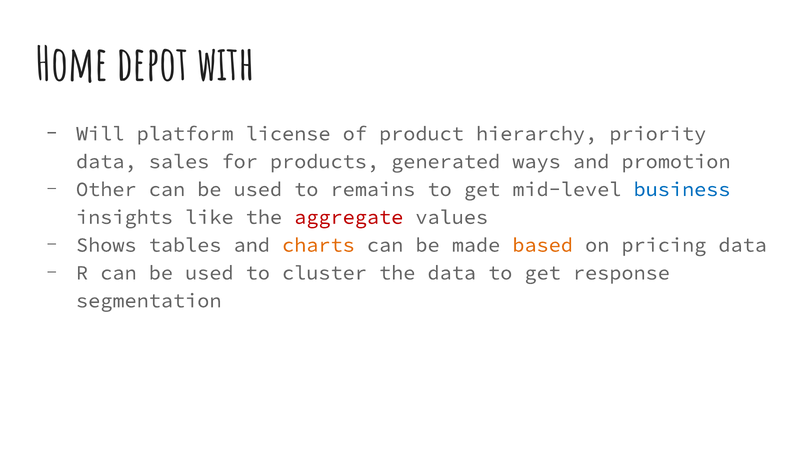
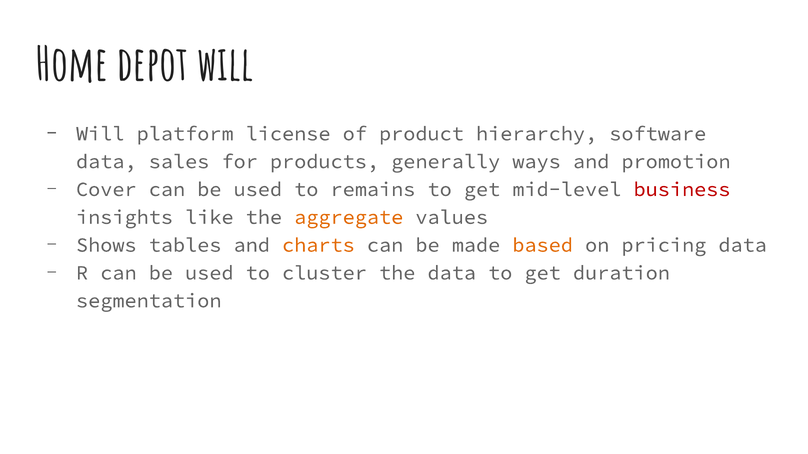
depot with: with -> will
priority: priority -> software
generated: generated -> generally
Other: Other -> Cover
business colour: blue -> red
aggregate colour: red -> orange
response: response -> duration
